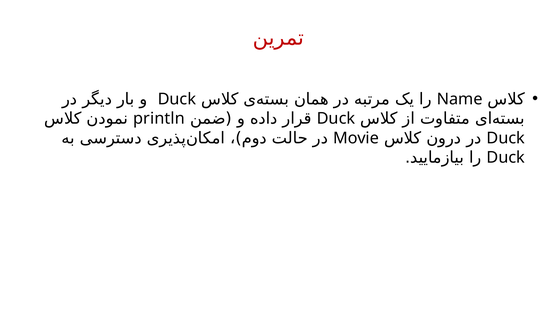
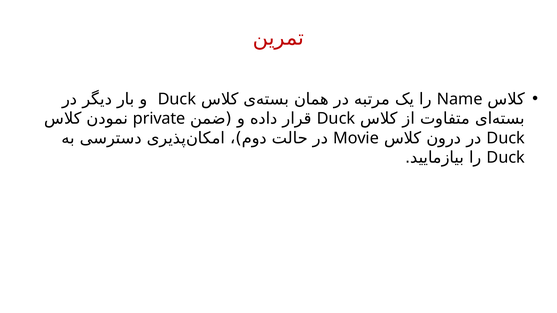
println: println -> private
